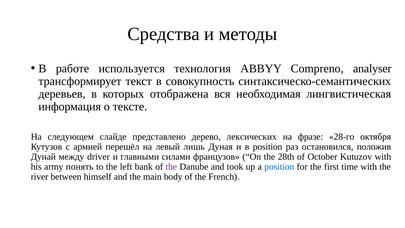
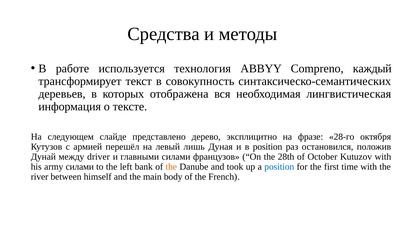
analyser: analyser -> каждый
лексических: лексических -> эксплицитно
army понять: понять -> силами
the at (171, 167) colour: purple -> orange
